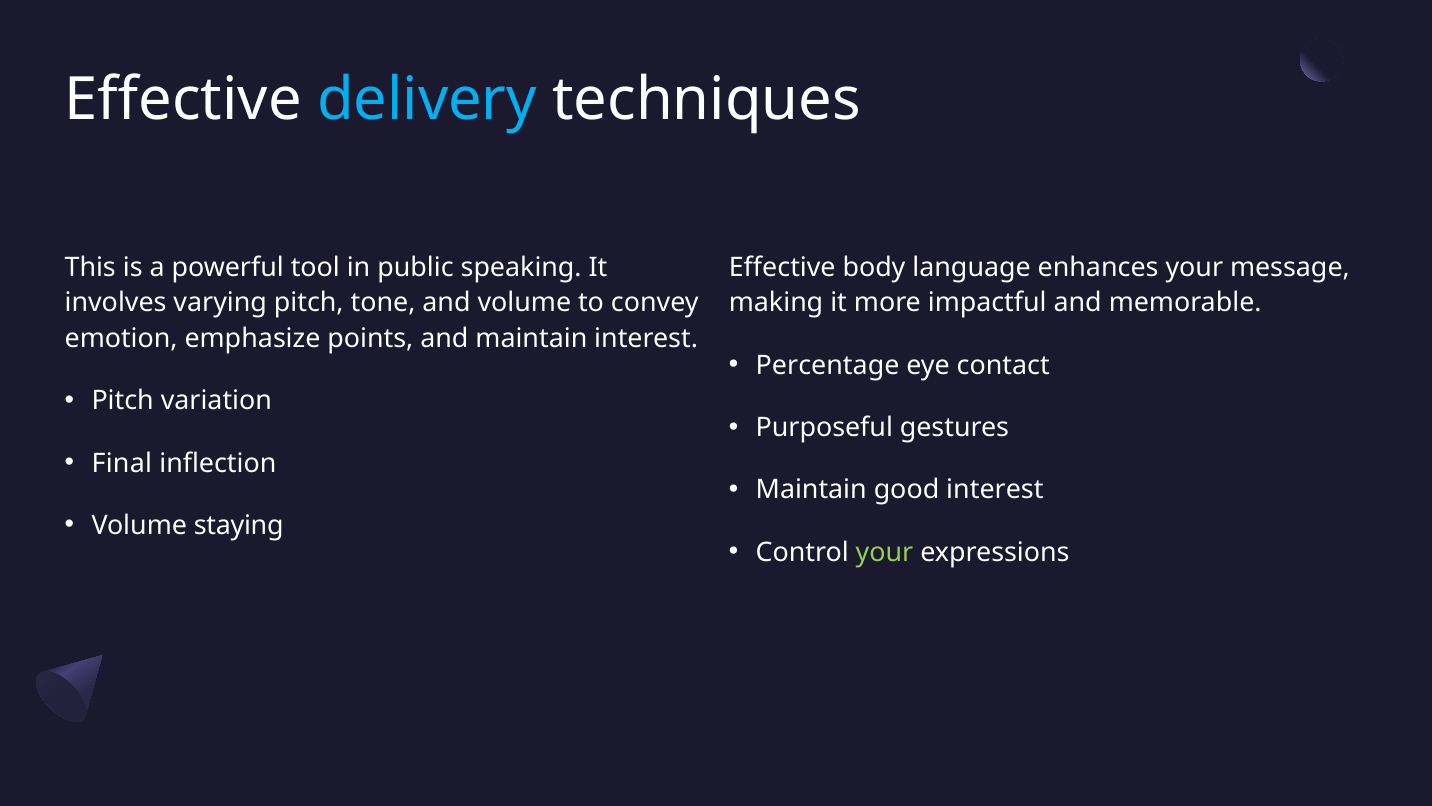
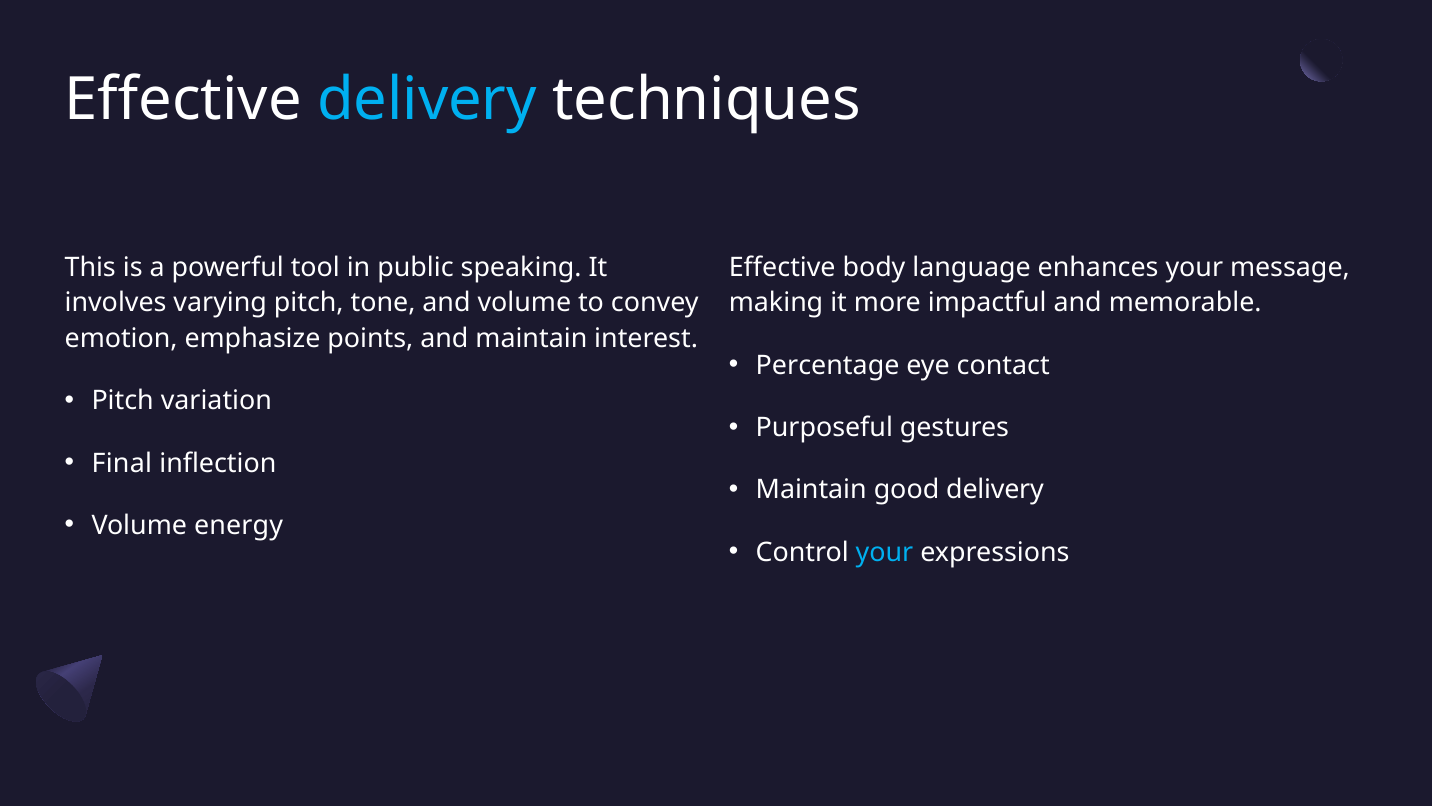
good interest: interest -> delivery
staying: staying -> energy
your at (884, 552) colour: light green -> light blue
